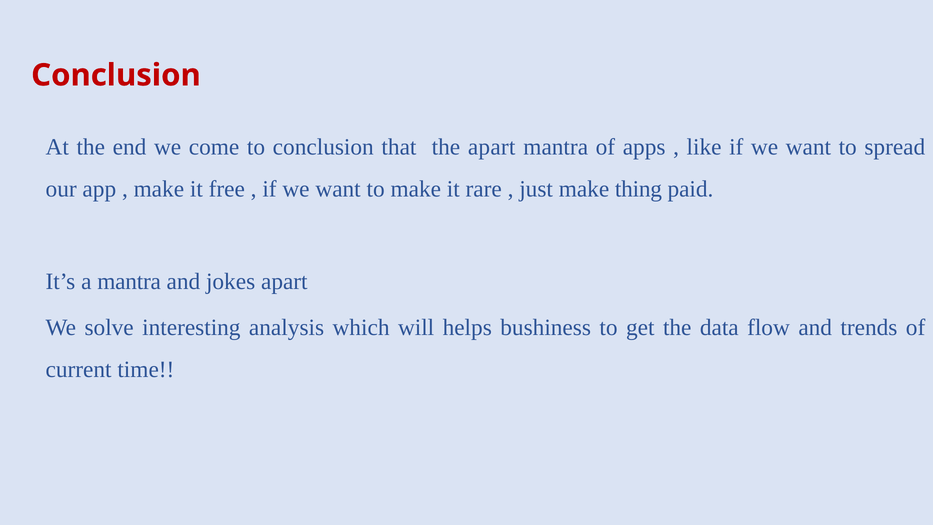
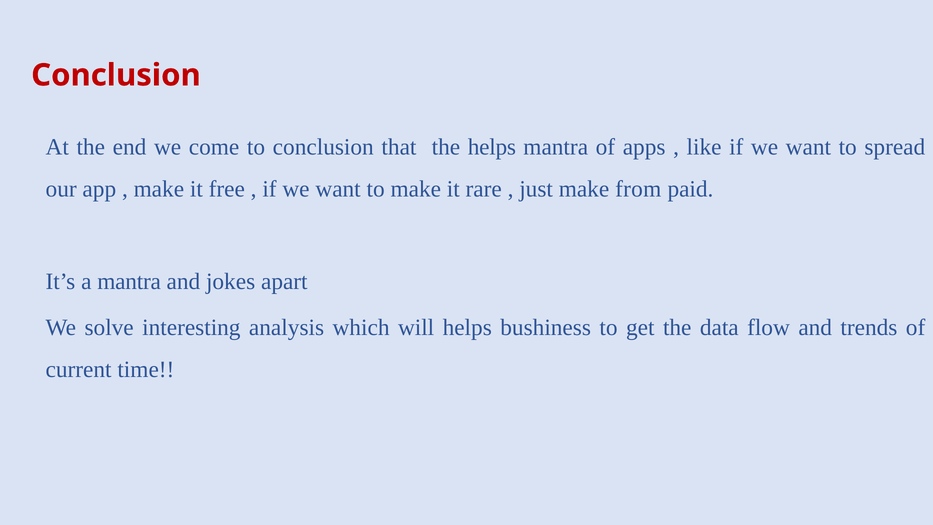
the apart: apart -> helps
thing: thing -> from
